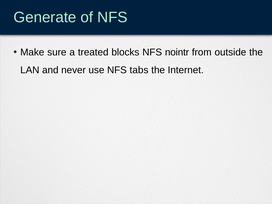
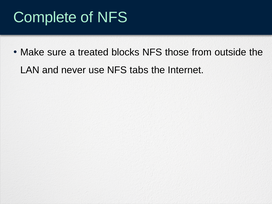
Generate: Generate -> Complete
nointr: nointr -> those
